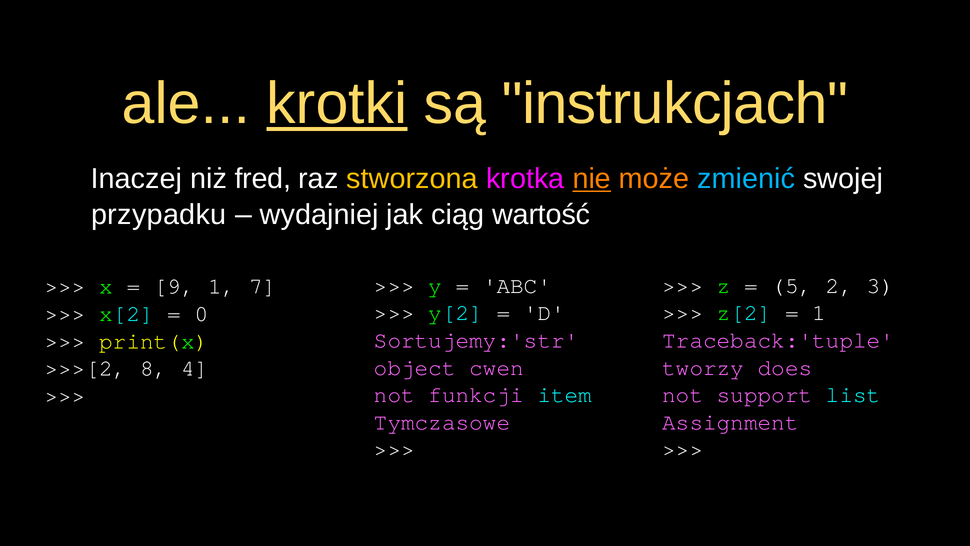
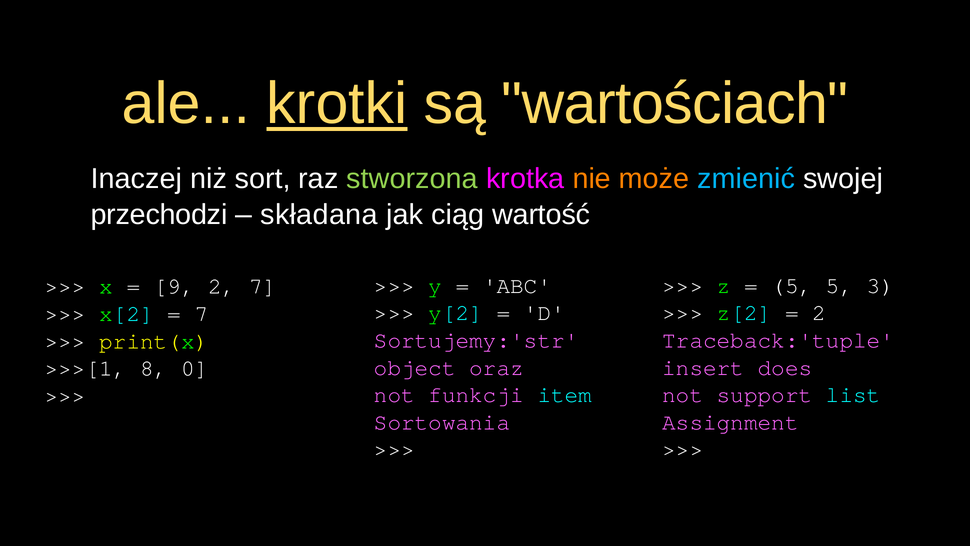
instrukcjach: instrukcjach -> wartościach
fred: fred -> sort
stworzona colour: yellow -> light green
nie underline: present -> none
przypadku: przypadku -> przechodzi
wydajniej: wydajniej -> składana
5 2: 2 -> 5
9 1: 1 -> 2
1 at (819, 313): 1 -> 2
0 at (202, 314): 0 -> 7
cwen: cwen -> oraz
tworzy: tworzy -> insert
>>>[2: >>>[2 -> >>>[1
4: 4 -> 0
Tymczasowe: Tymczasowe -> Sortowania
